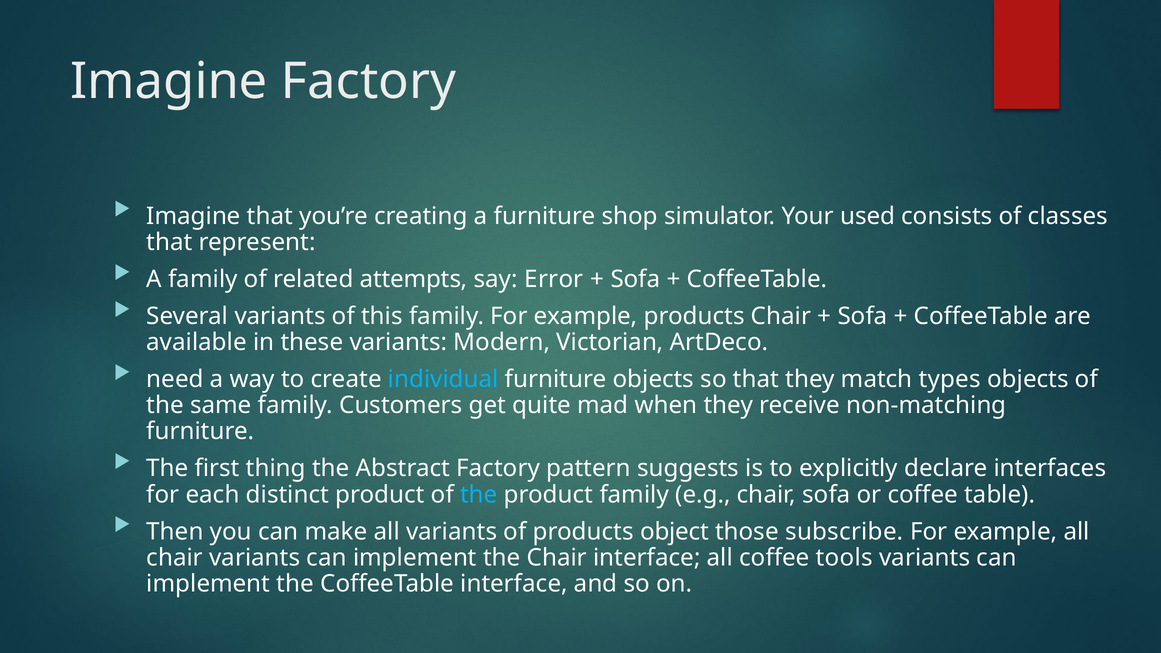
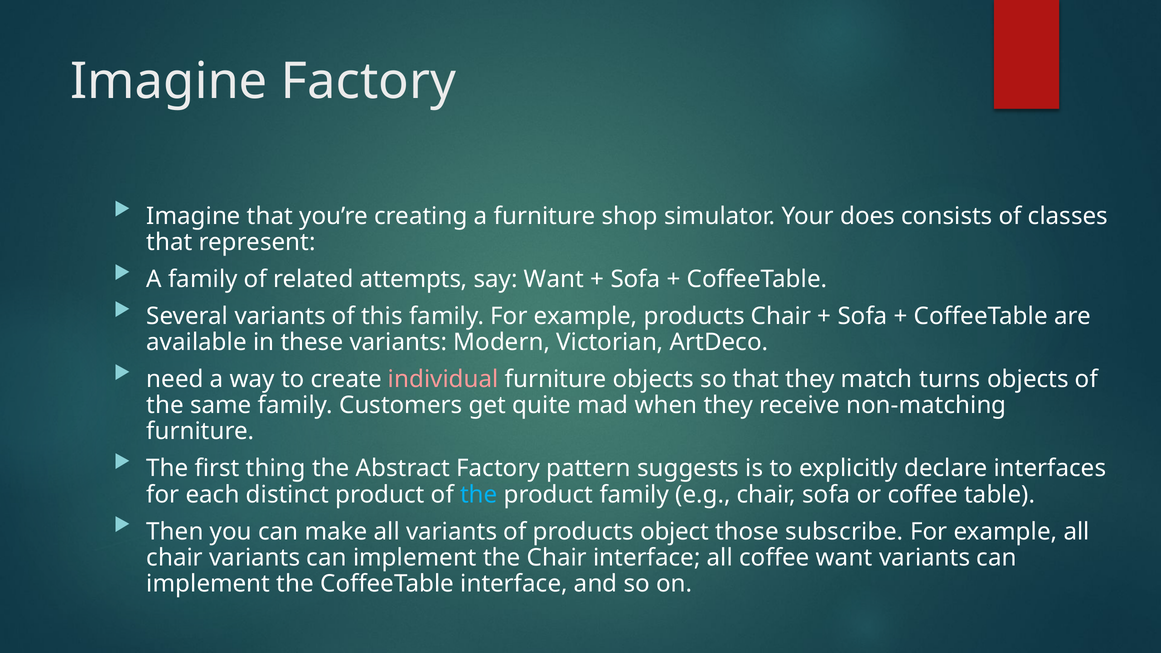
used: used -> does
say Error: Error -> Want
individual colour: light blue -> pink
types: types -> turns
coffee tools: tools -> want
